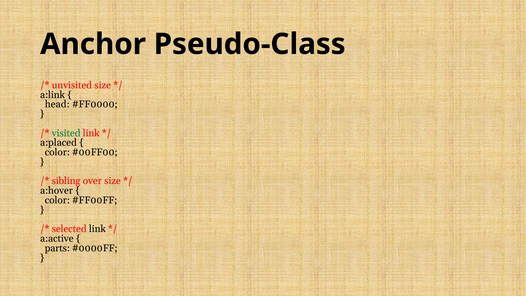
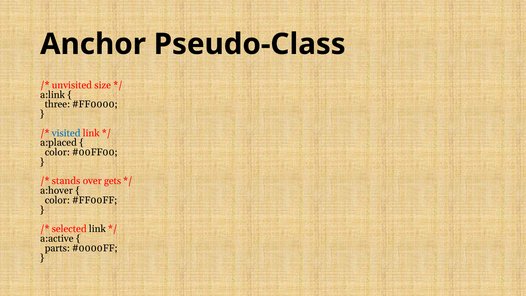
head: head -> three
visited colour: green -> blue
sibling: sibling -> stands
over size: size -> gets
